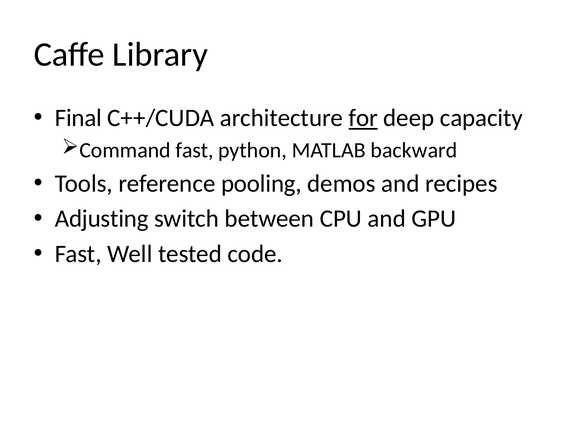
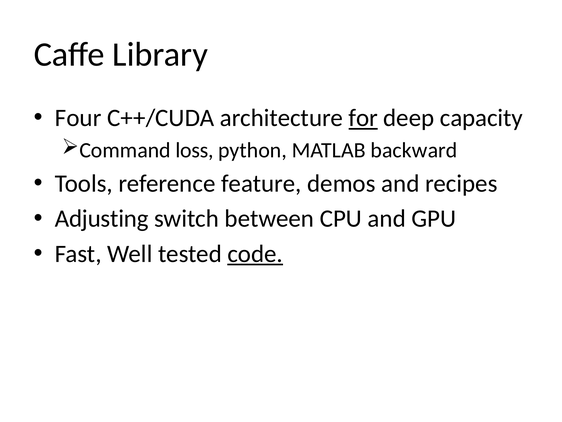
Final: Final -> Four
Command fast: fast -> loss
pooling: pooling -> feature
code underline: none -> present
